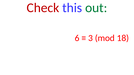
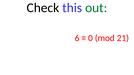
Check colour: red -> black
3: 3 -> 0
18: 18 -> 21
